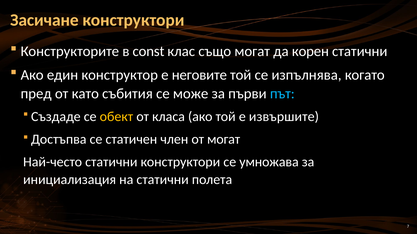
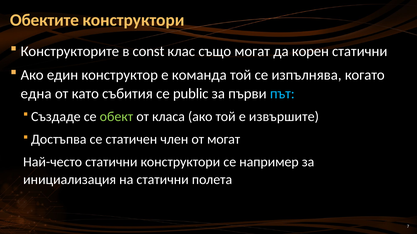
Засичане: Засичане -> Обектите
неговите: неговите -> команда
пред: пред -> една
може: може -> public
обект colour: yellow -> light green
умножава: умножава -> например
